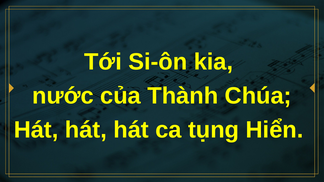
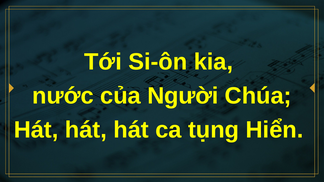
Thành: Thành -> Người
